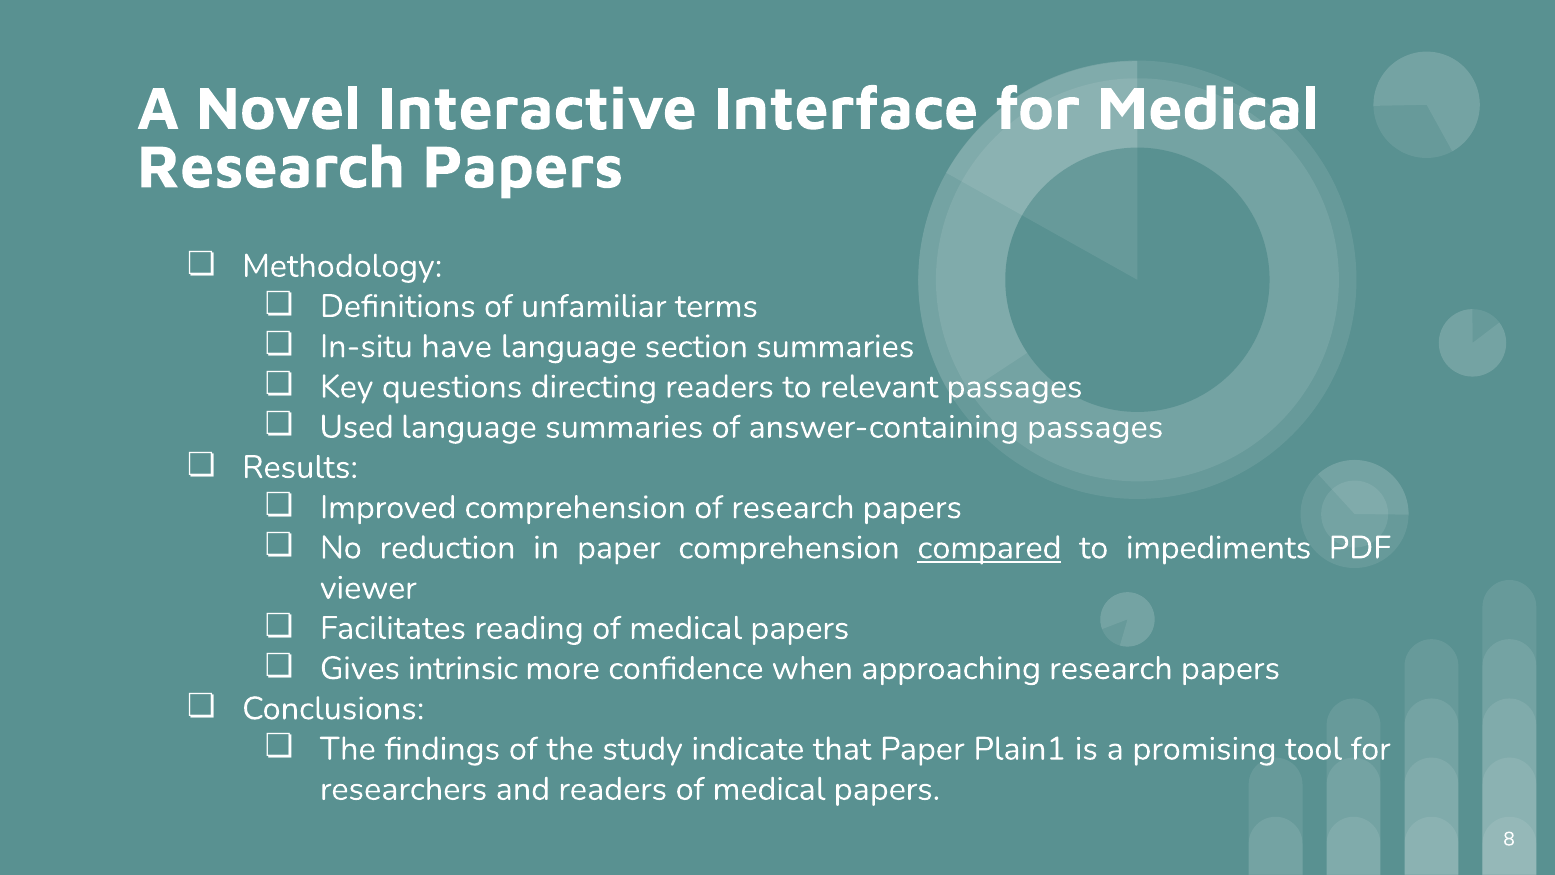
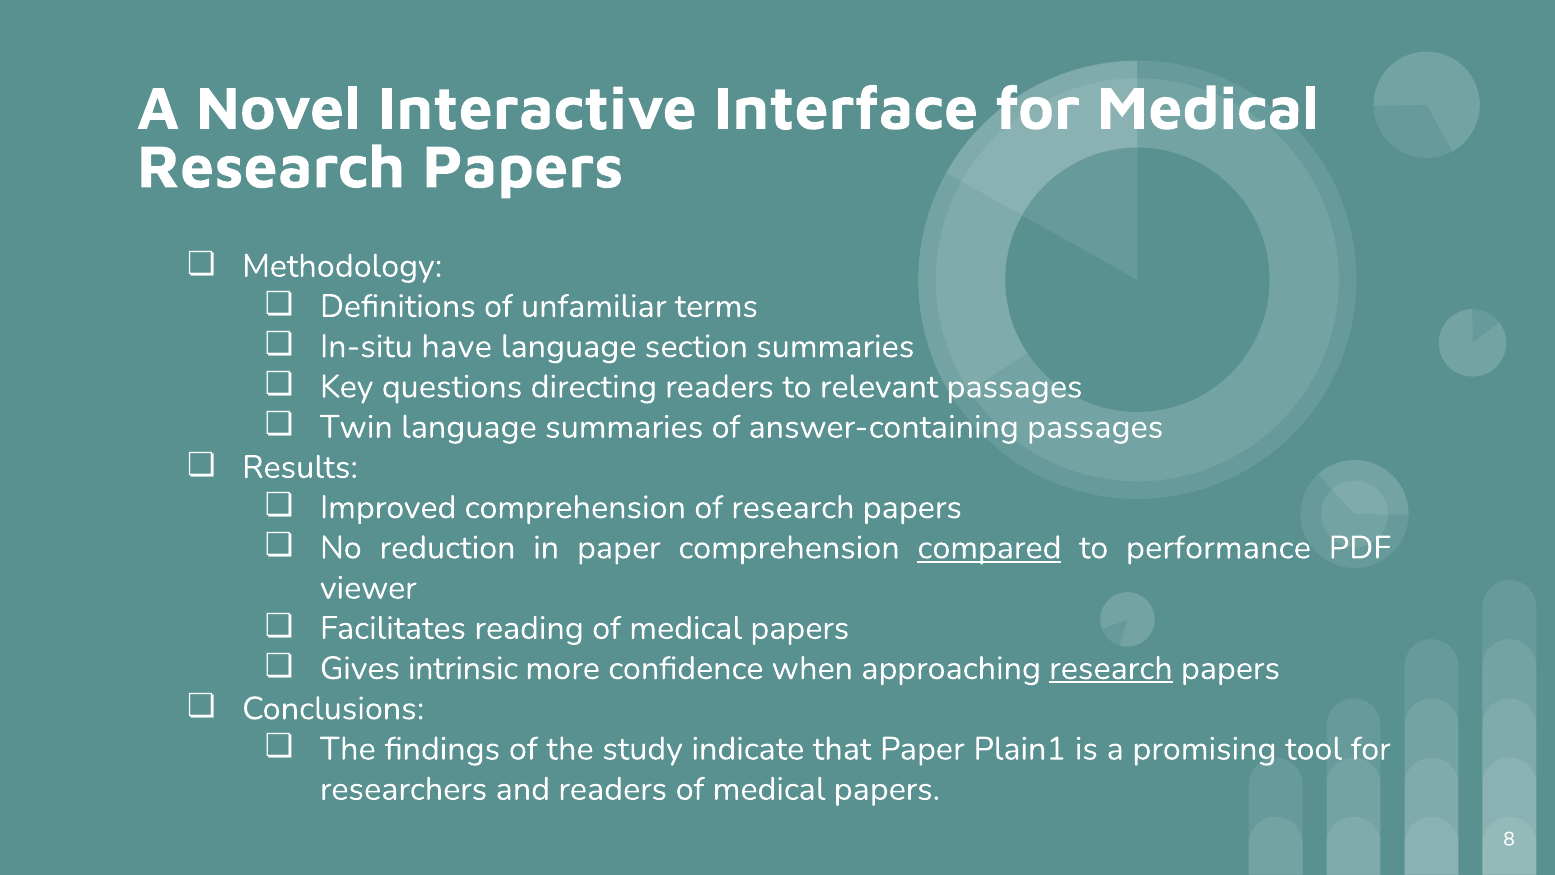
Used: Used -> Twin
impediments: impediments -> performance
research at (1111, 668) underline: none -> present
